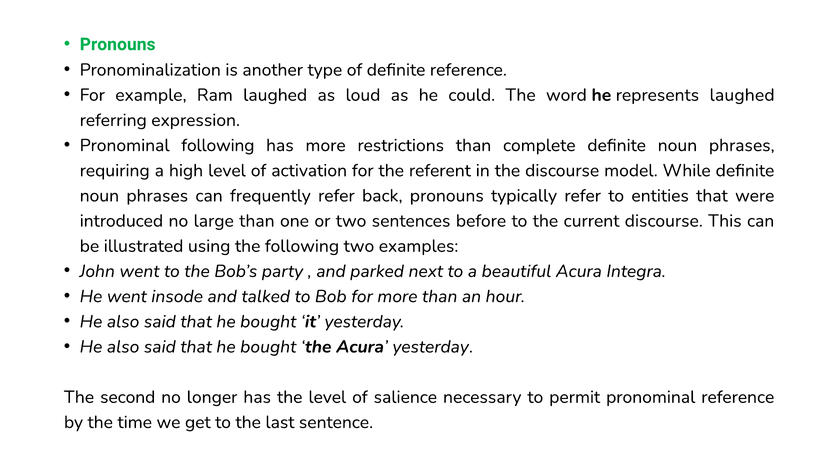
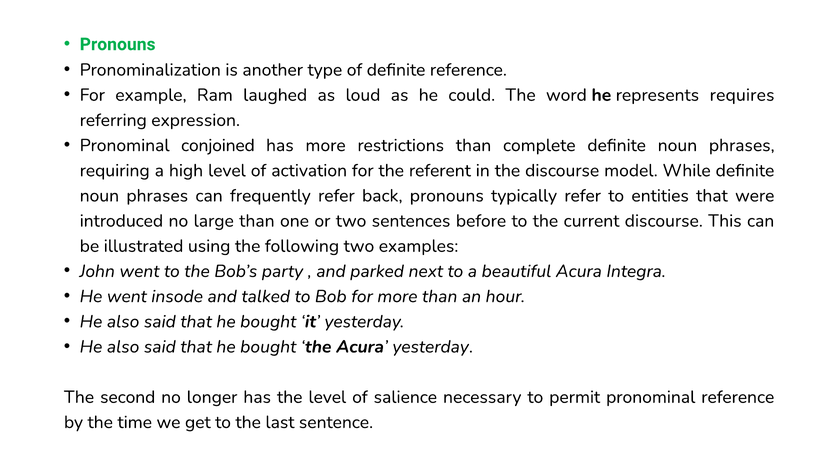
represents laughed: laughed -> requires
Pronominal following: following -> conjoined
